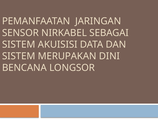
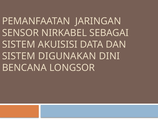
MERUPAKAN: MERUPAKAN -> DIGUNAKAN
